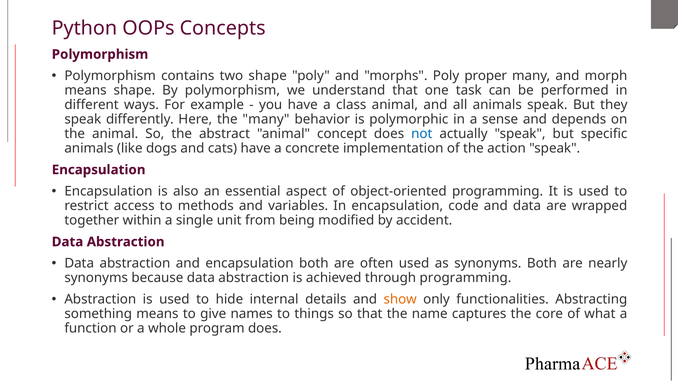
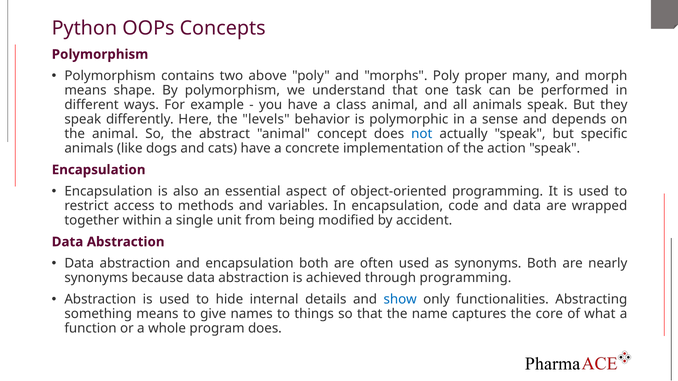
two shape: shape -> above
the many: many -> levels
show colour: orange -> blue
